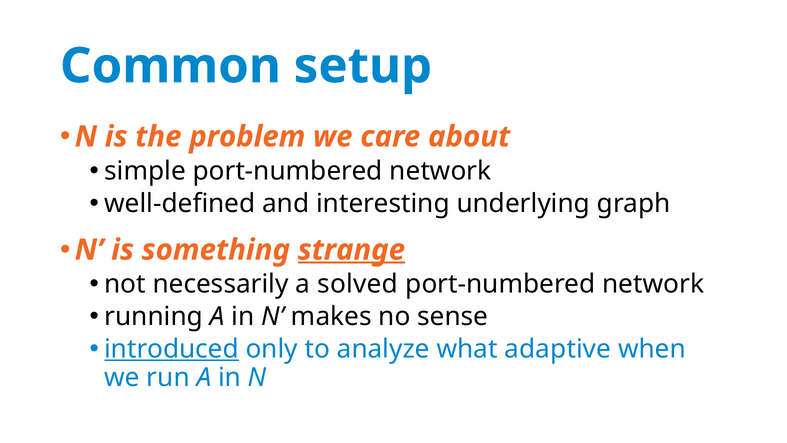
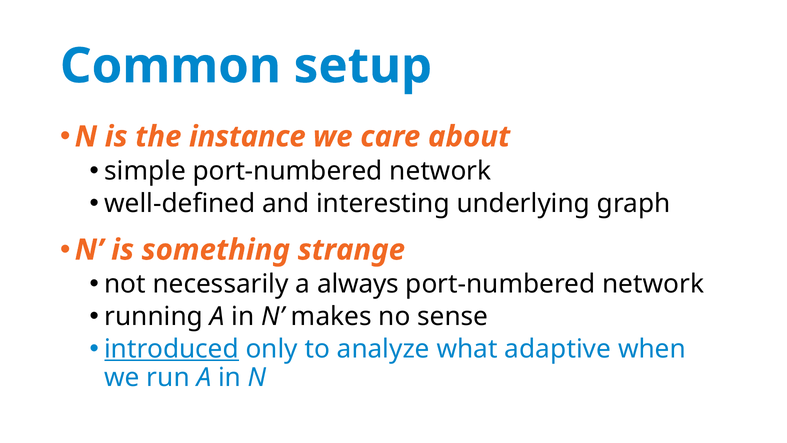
problem: problem -> instance
strange underline: present -> none
solved: solved -> always
